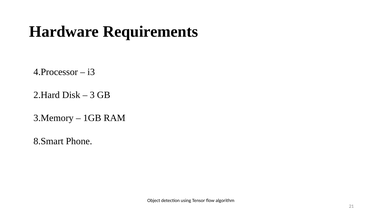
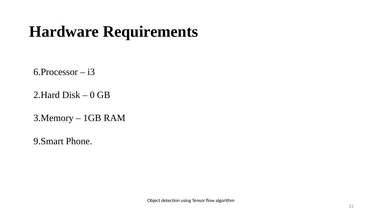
4.Processor: 4.Processor -> 6.Processor
3: 3 -> 0
8.Smart: 8.Smart -> 9.Smart
